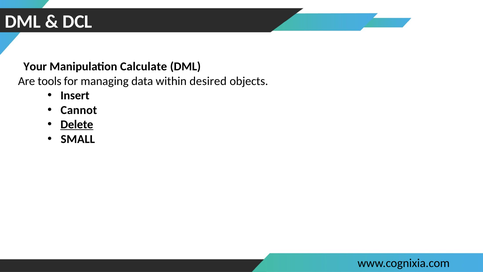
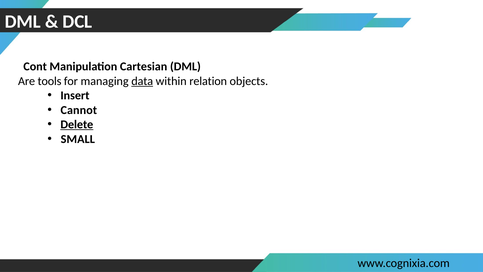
Your: Your -> Cont
Calculate: Calculate -> Cartesian
data underline: none -> present
desired: desired -> relation
